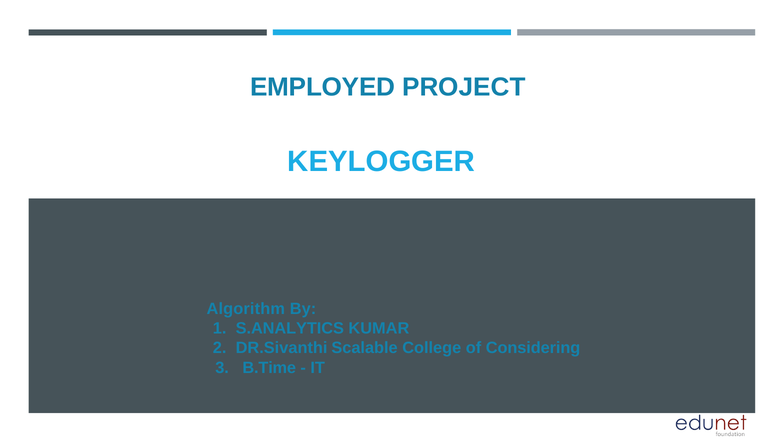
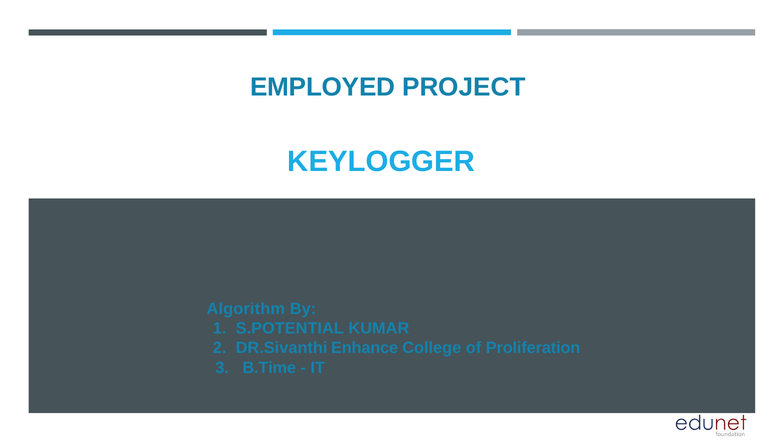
S.ANALYTICS: S.ANALYTICS -> S.POTENTIAL
Scalable: Scalable -> Enhance
Considering: Considering -> Proliferation
